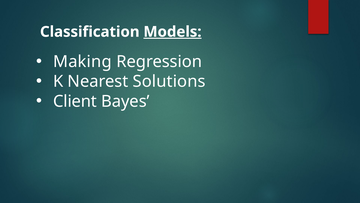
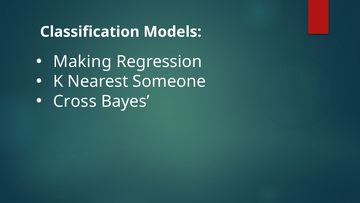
Models underline: present -> none
Solutions: Solutions -> Someone
Client: Client -> Cross
